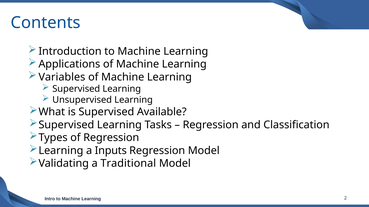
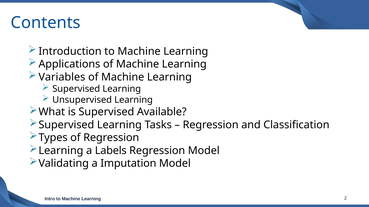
Inputs: Inputs -> Labels
Traditional: Traditional -> Imputation
